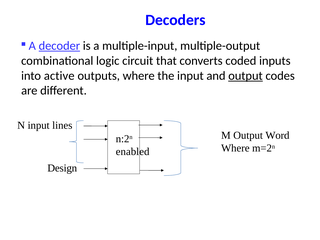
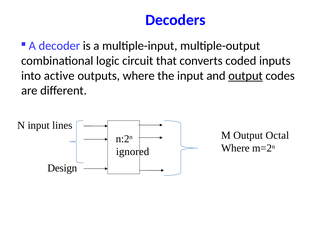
decoder underline: present -> none
Word: Word -> Octal
enabled: enabled -> ignored
